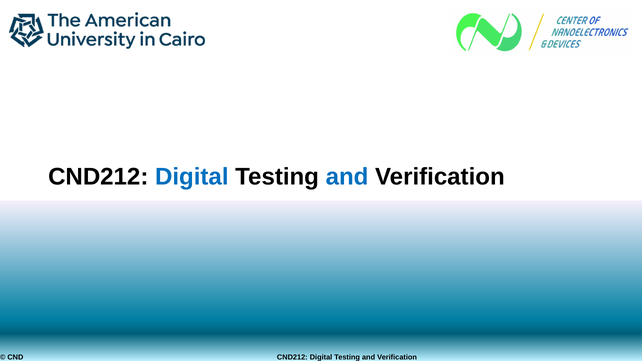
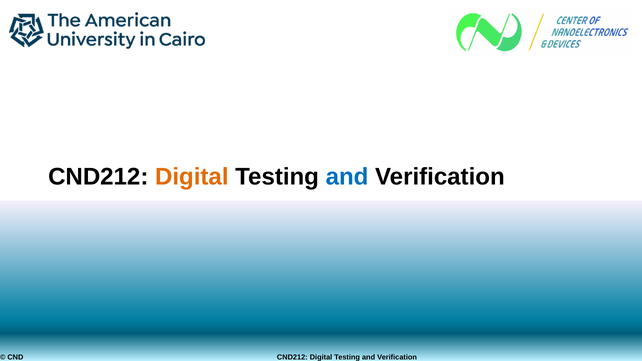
Digital at (192, 177) colour: blue -> orange
